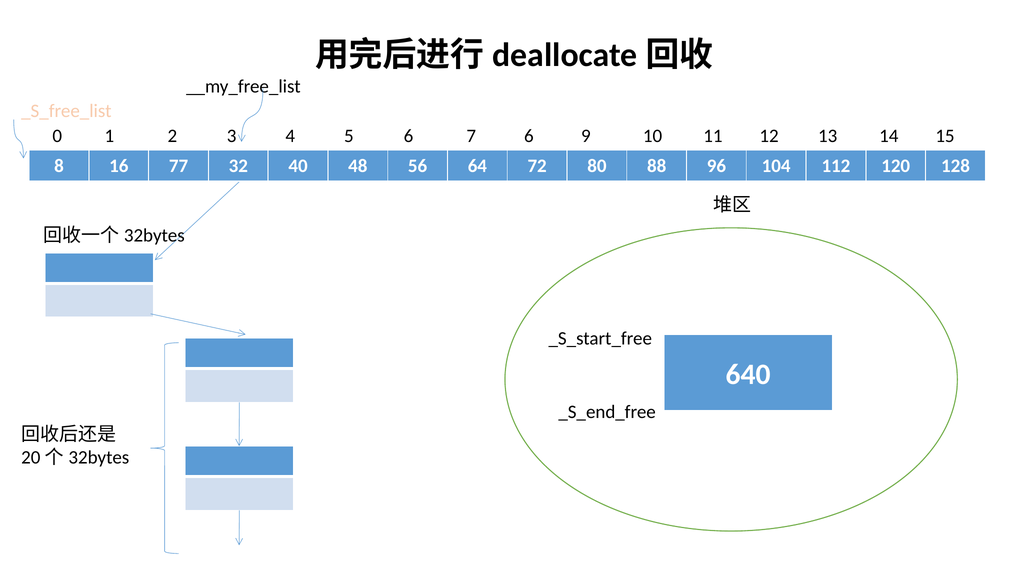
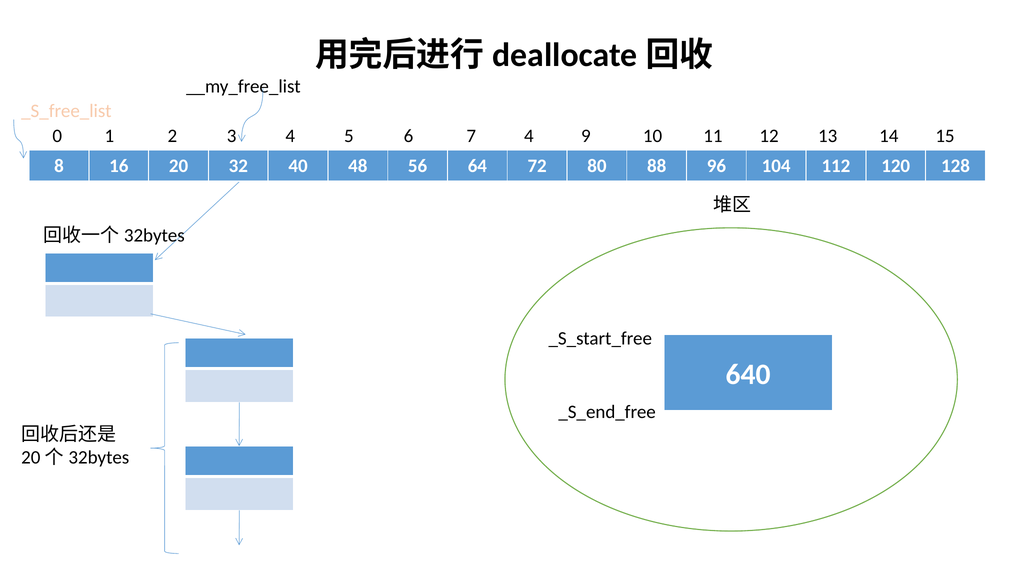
7 6: 6 -> 4
77: 77 -> 20
